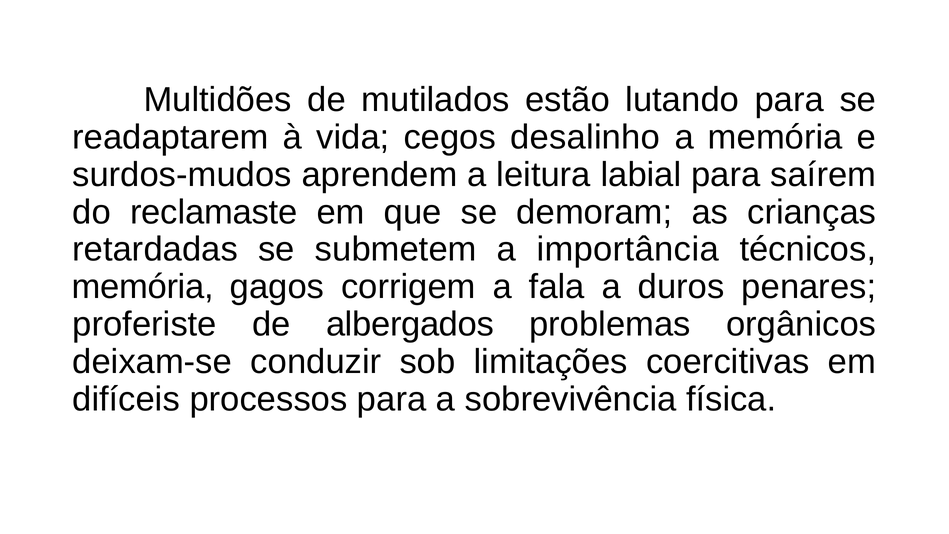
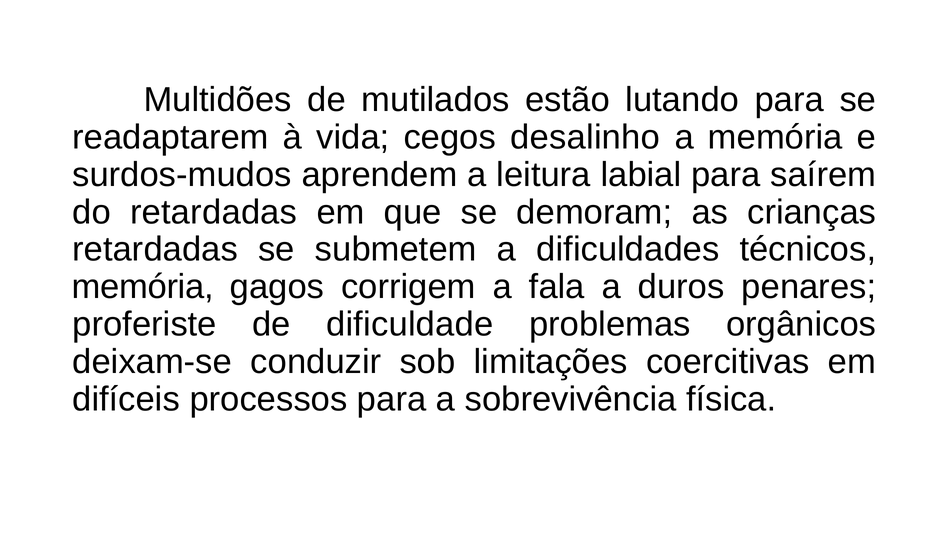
do reclamaste: reclamaste -> retardadas
importância: importância -> dificuldades
albergados: albergados -> dificuldade
